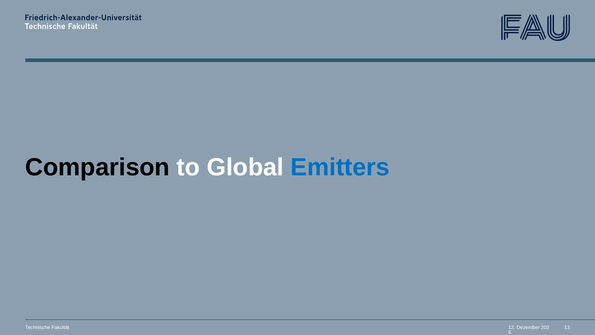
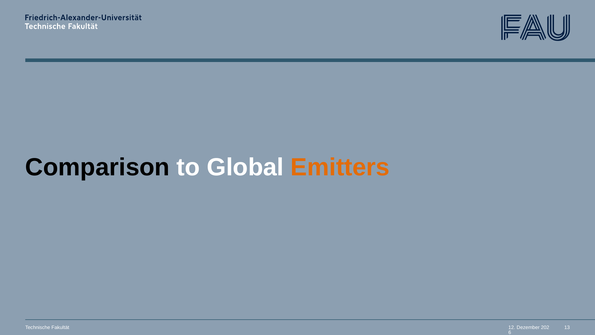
Emitters colour: blue -> orange
